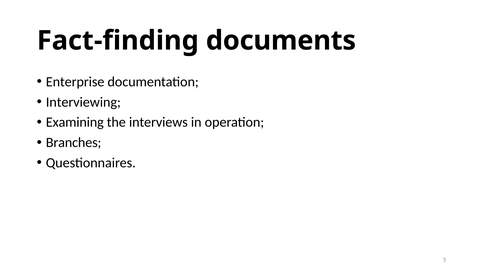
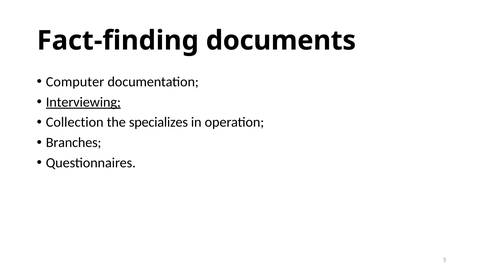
Enterprise: Enterprise -> Computer
Interviewing underline: none -> present
Examining: Examining -> Collection
interviews: interviews -> specializes
